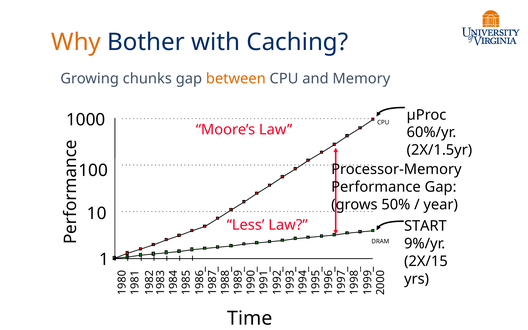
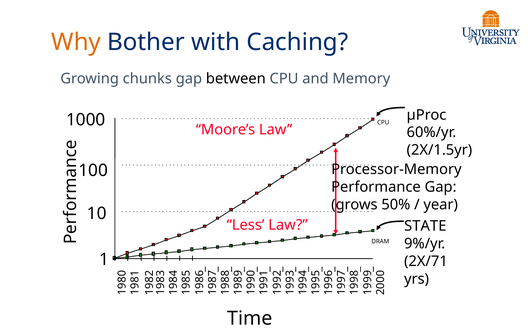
between colour: orange -> black
START: START -> STATE
2X/15: 2X/15 -> 2X/71
